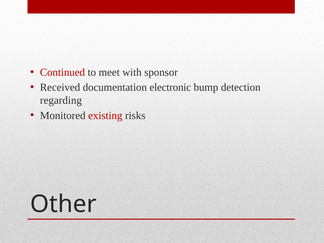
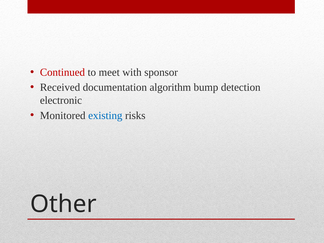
electronic: electronic -> algorithm
regarding: regarding -> electronic
existing colour: red -> blue
